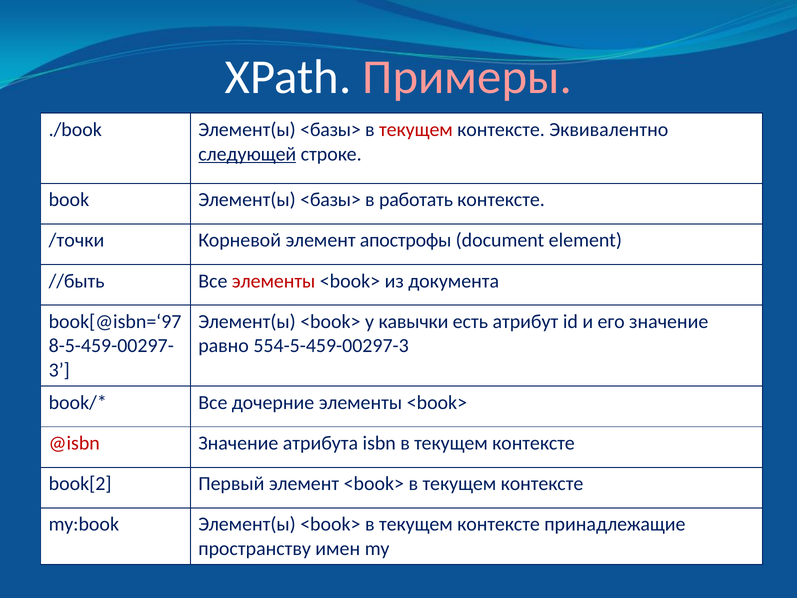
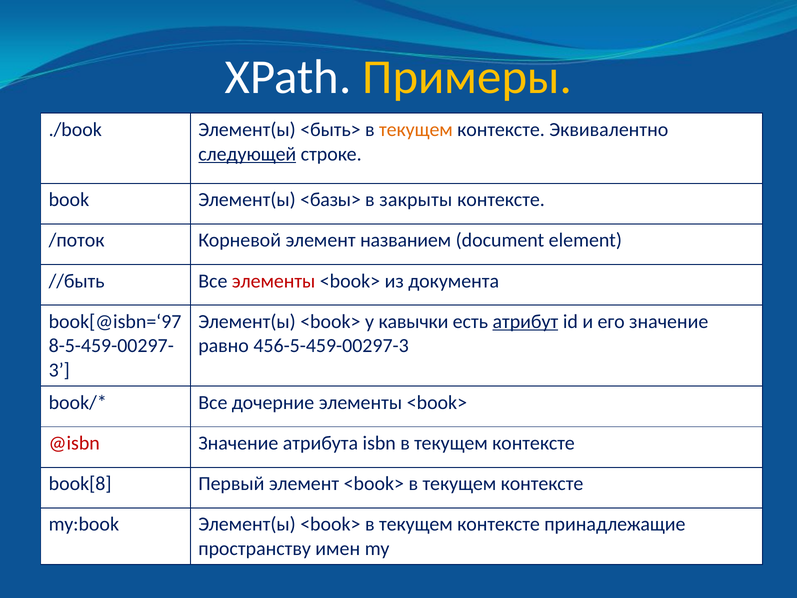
Примеры colour: pink -> yellow
./book Элемент(ы <базы>: <базы> -> <быть>
текущем at (416, 130) colour: red -> orange
работать: работать -> закрыты
/точки: /точки -> /поток
апострофы: апострофы -> названием
атрибут underline: none -> present
554-5-459-00297-3: 554-5-459-00297-3 -> 456-5-459-00297-3
book[2: book[2 -> book[8
